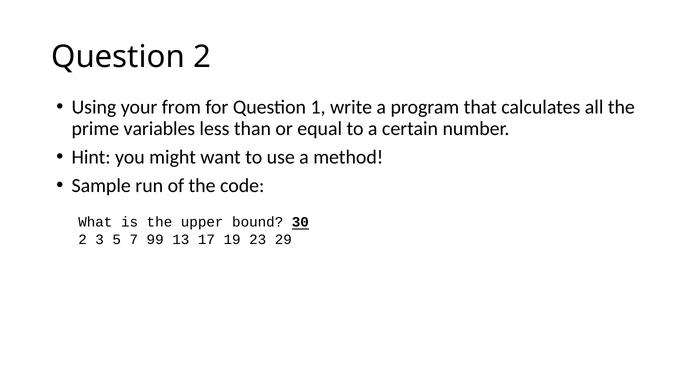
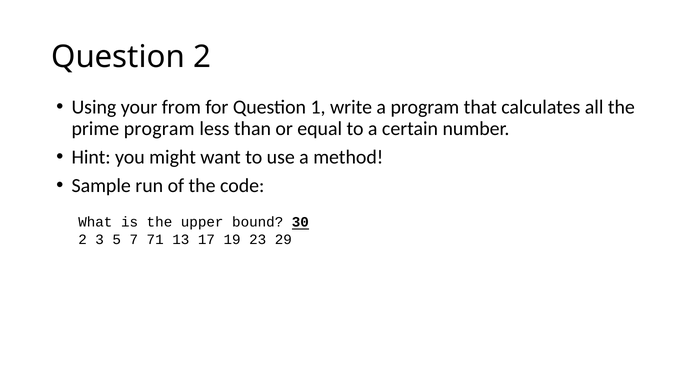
prime variables: variables -> program
99: 99 -> 71
